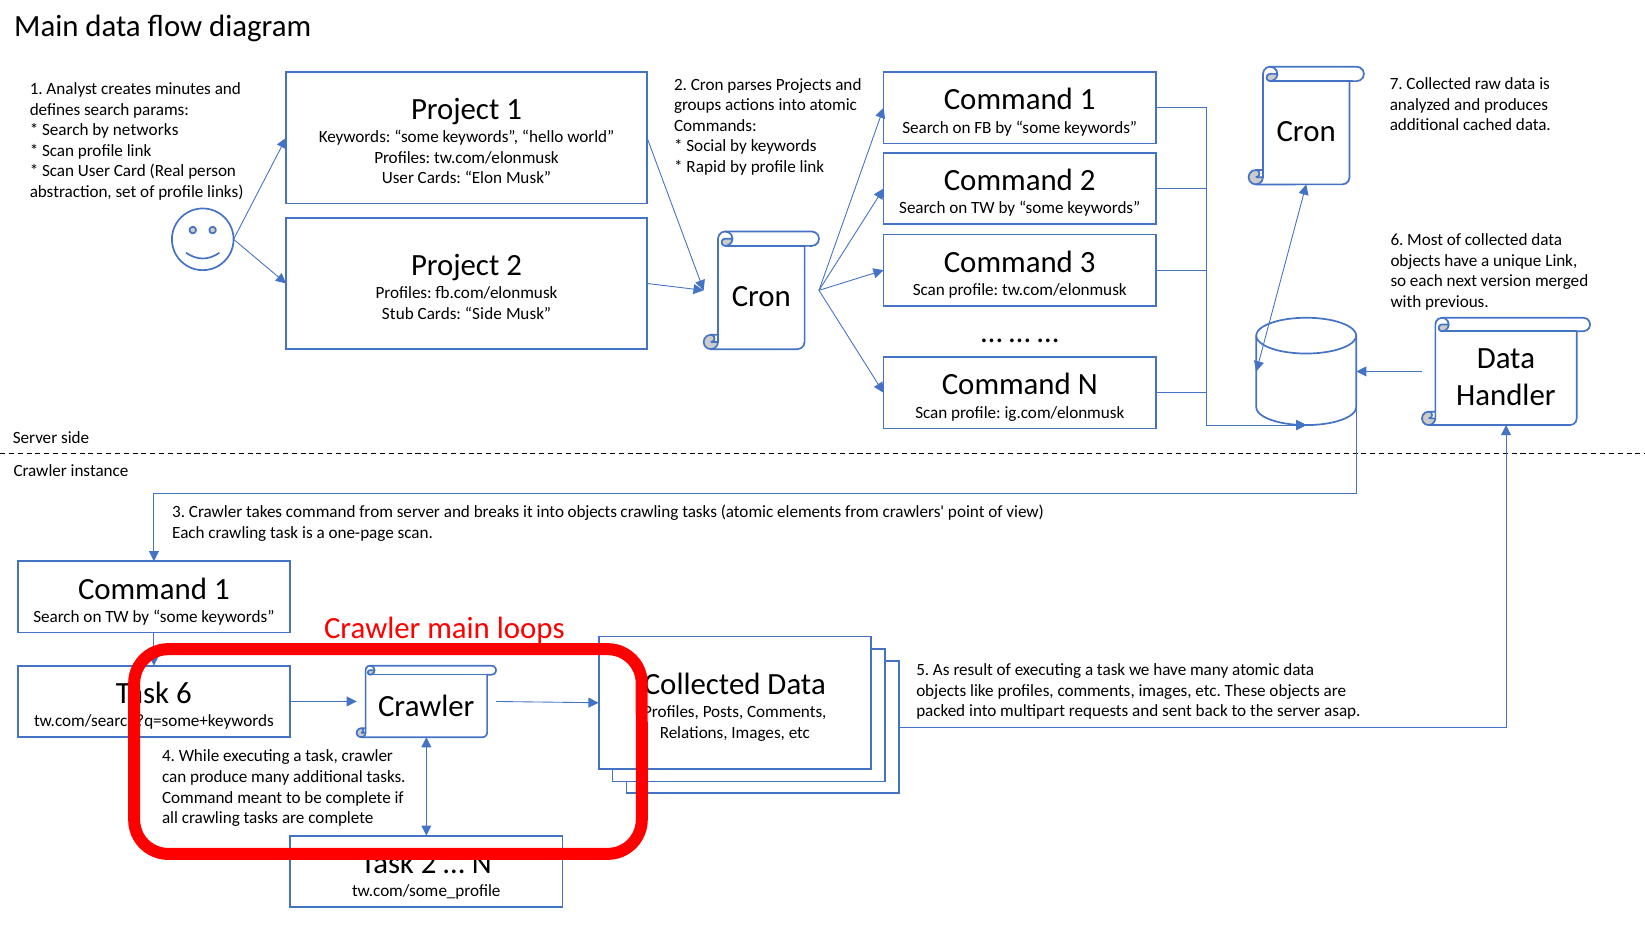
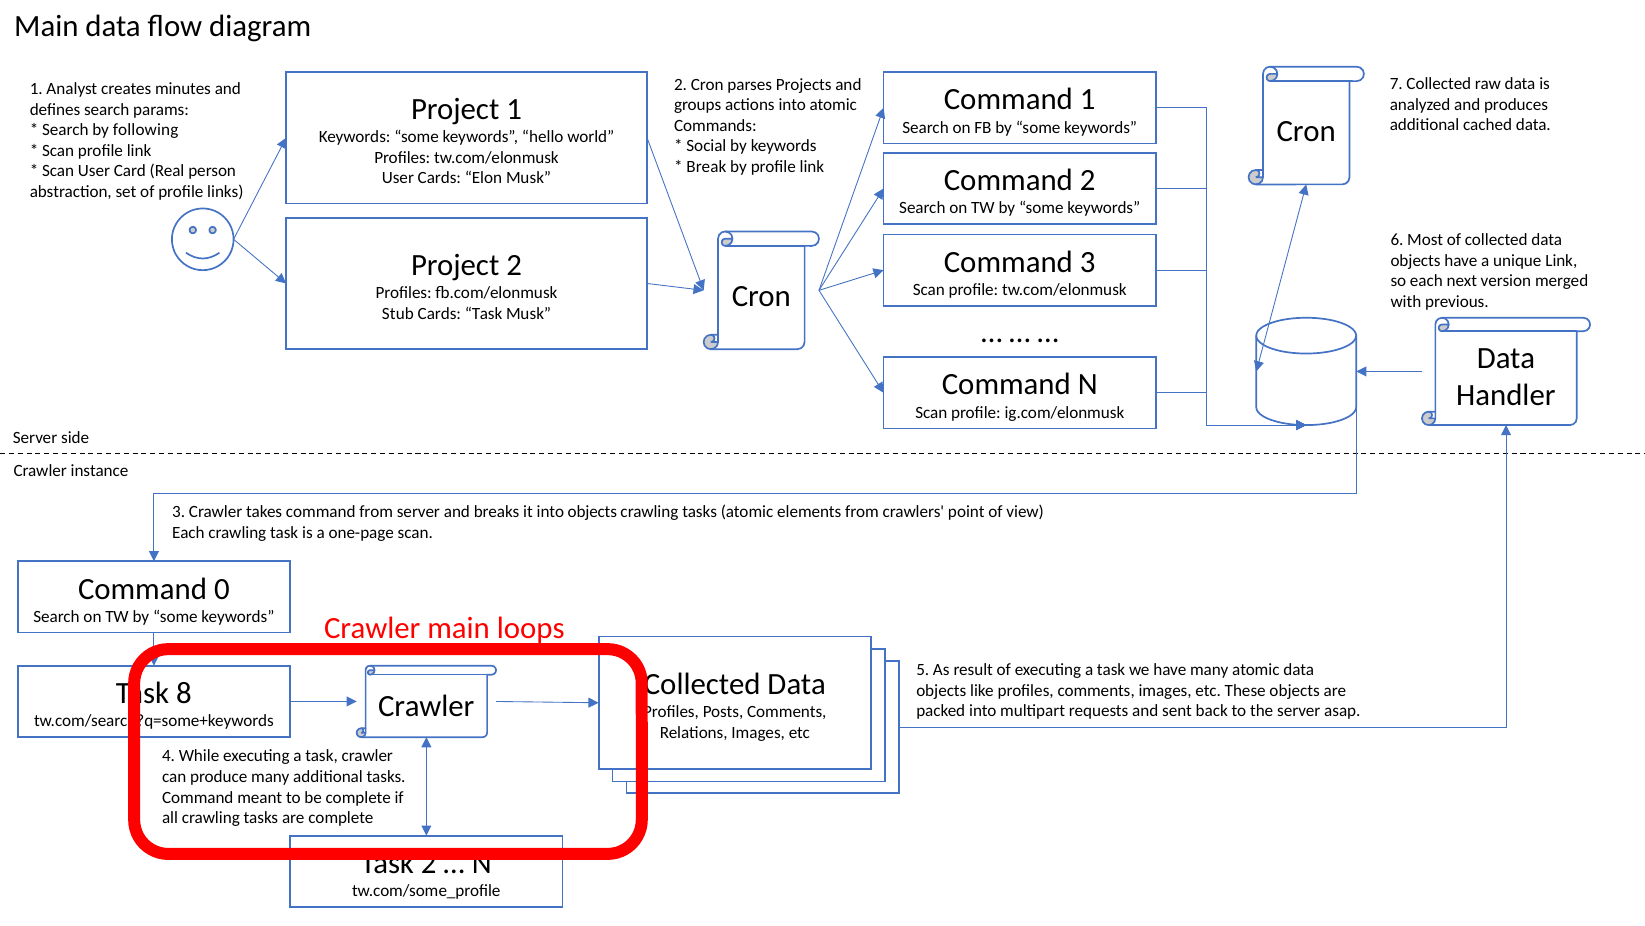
networks: networks -> following
Rapid: Rapid -> Break
Cards Side: Side -> Task
1 at (222, 588): 1 -> 0
6 at (184, 693): 6 -> 8
